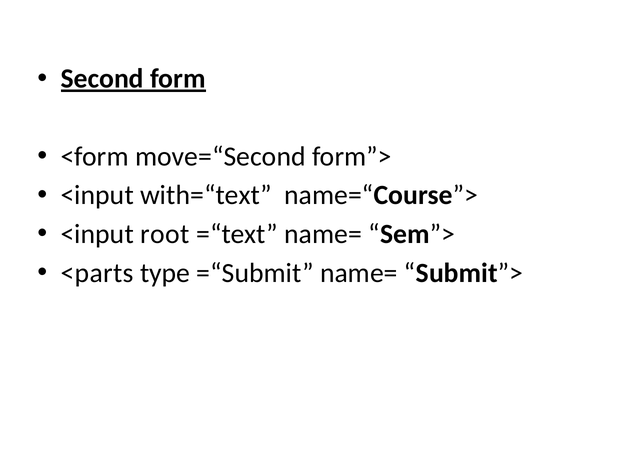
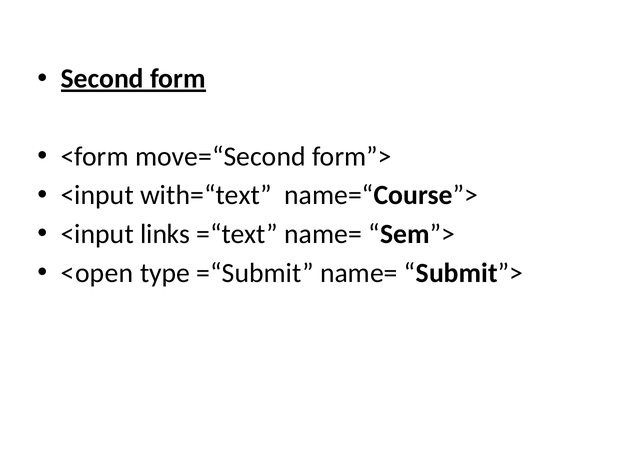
root: root -> links
<parts: <parts -> <open
